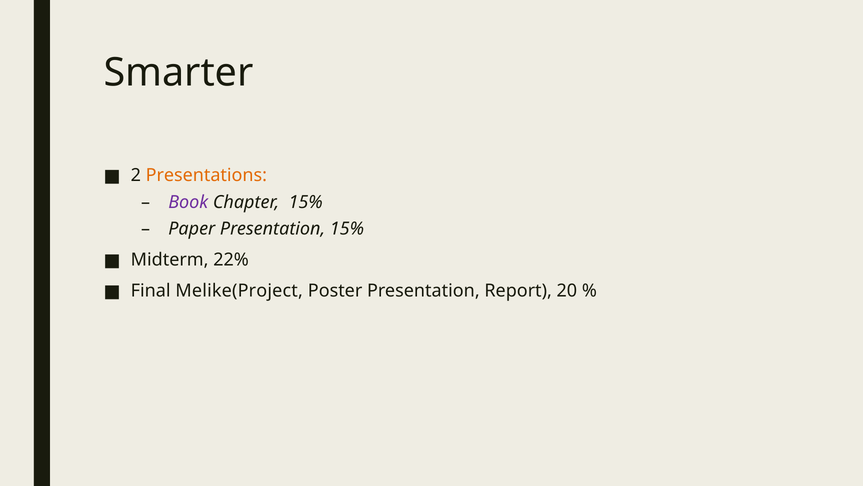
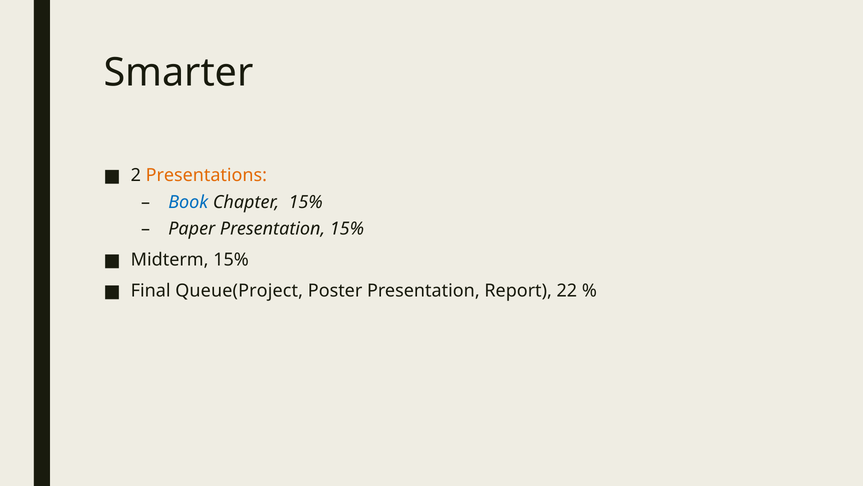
Book colour: purple -> blue
Midterm 22%: 22% -> 15%
Melike(Project: Melike(Project -> Queue(Project
20: 20 -> 22
